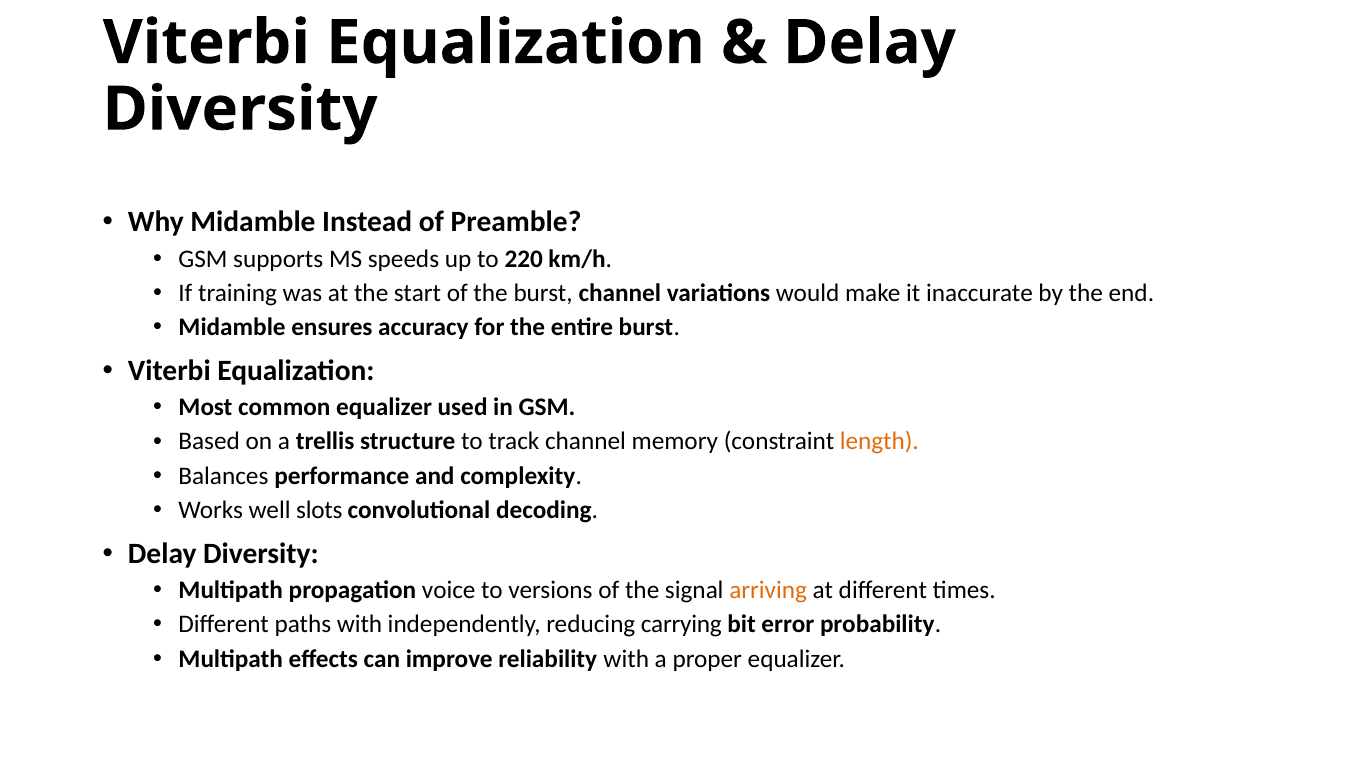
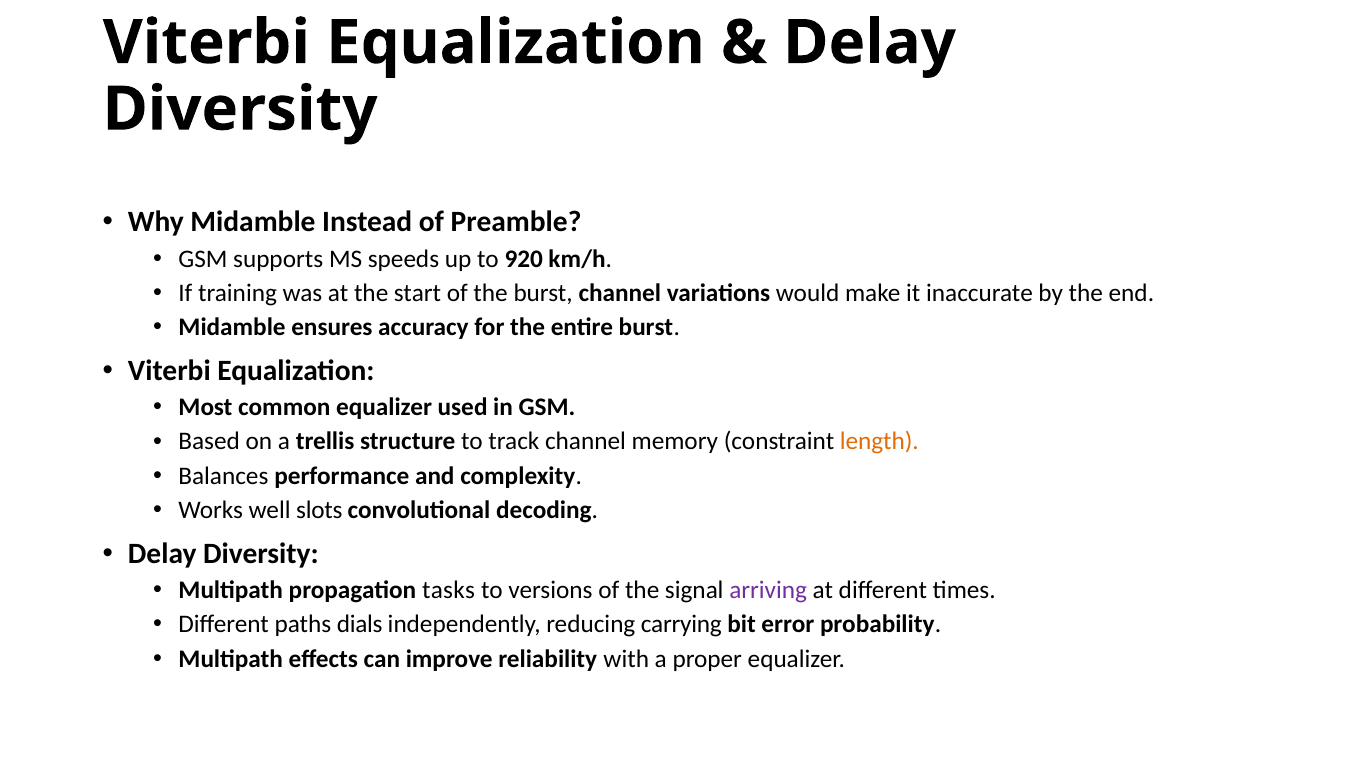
220: 220 -> 920
voice: voice -> tasks
arriving colour: orange -> purple
paths with: with -> dials
